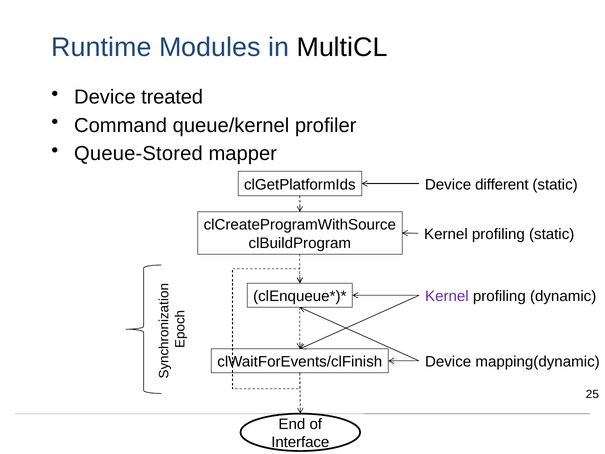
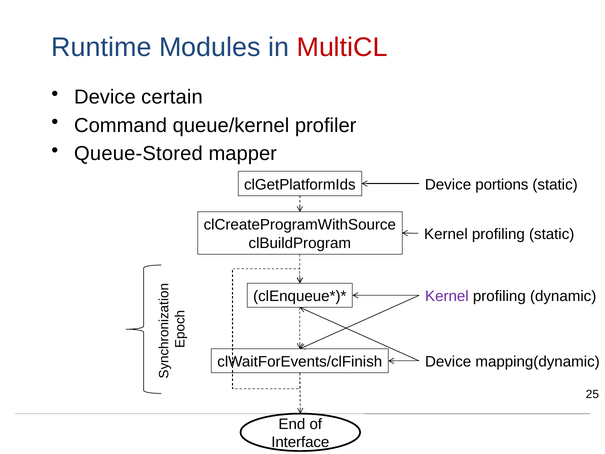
MultiCL colour: black -> red
treated: treated -> certain
different: different -> portions
